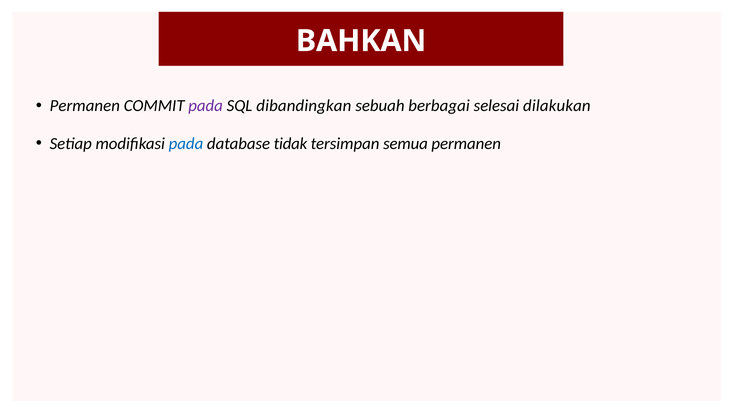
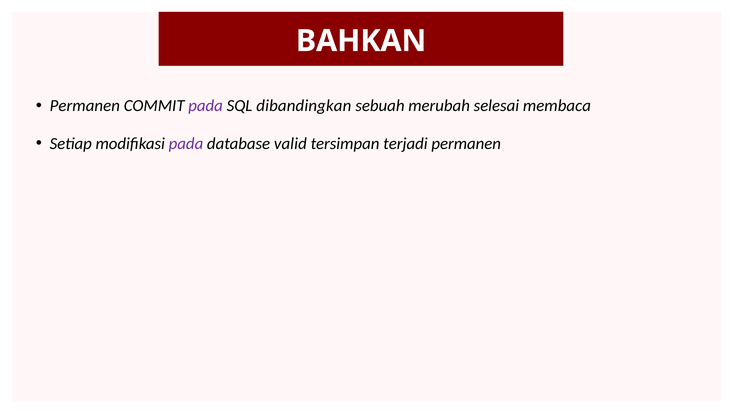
berbagai: berbagai -> merubah
dilakukan: dilakukan -> membaca
pada at (186, 144) colour: blue -> purple
tidak: tidak -> valid
semua: semua -> terjadi
